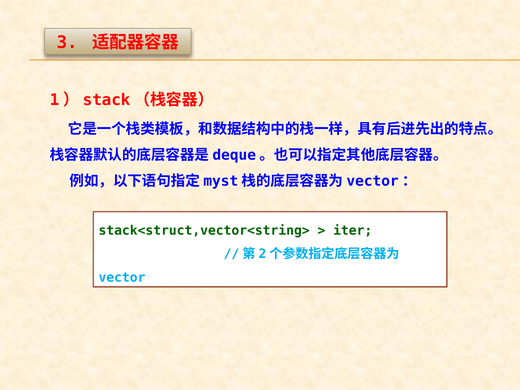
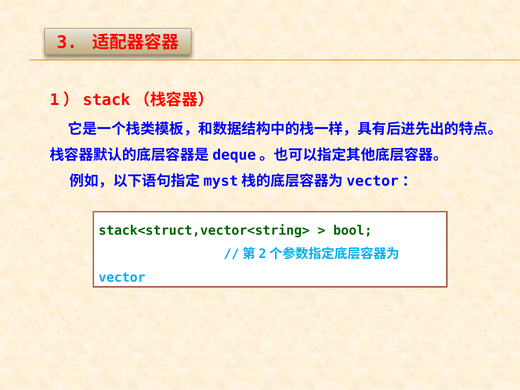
iter: iter -> bool
